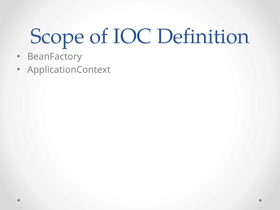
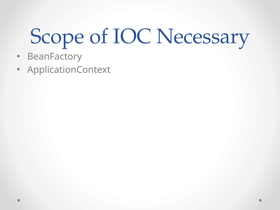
Definition: Definition -> Necessary
